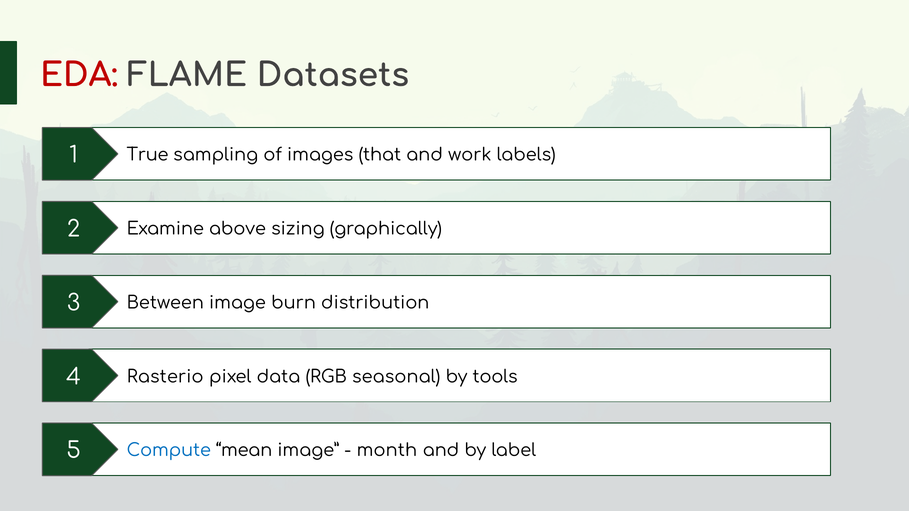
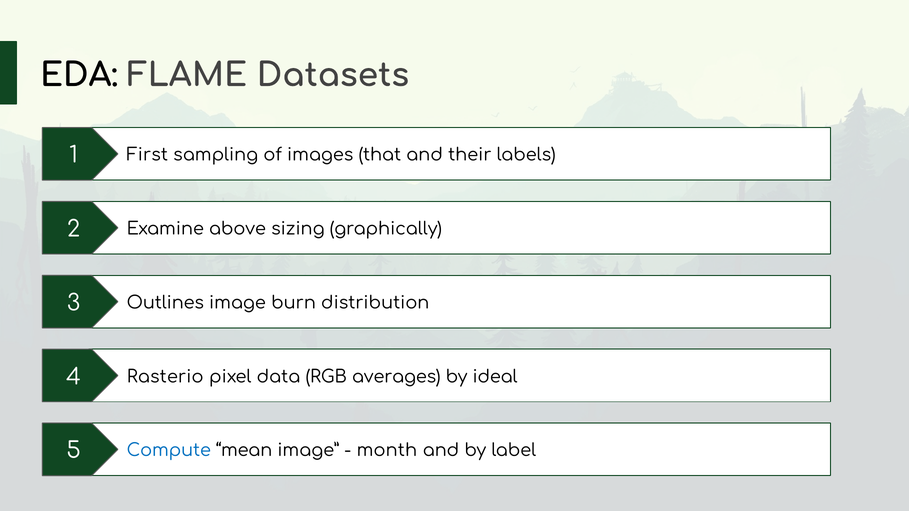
EDA colour: red -> black
True: True -> First
work: work -> their
Between: Between -> Outlines
seasonal: seasonal -> averages
tools: tools -> ideal
